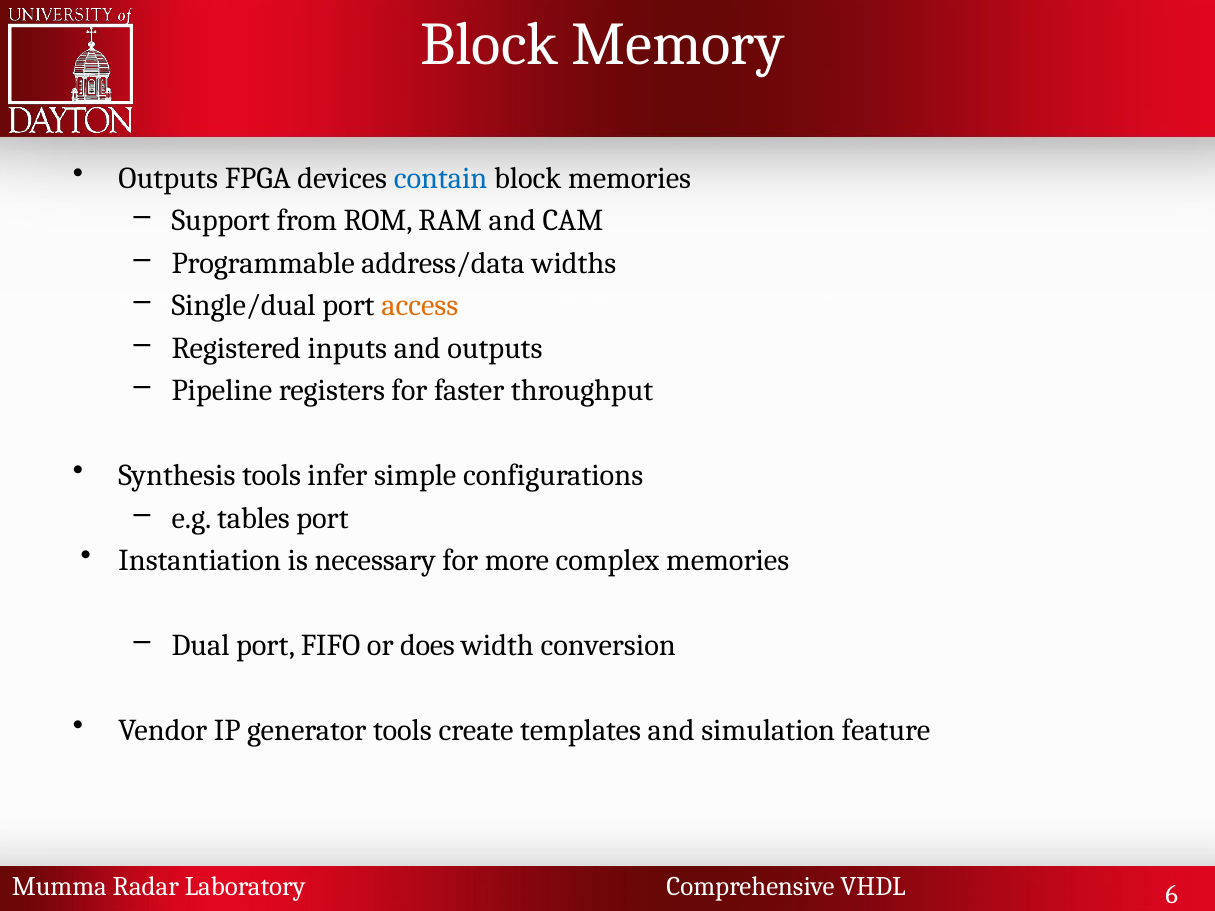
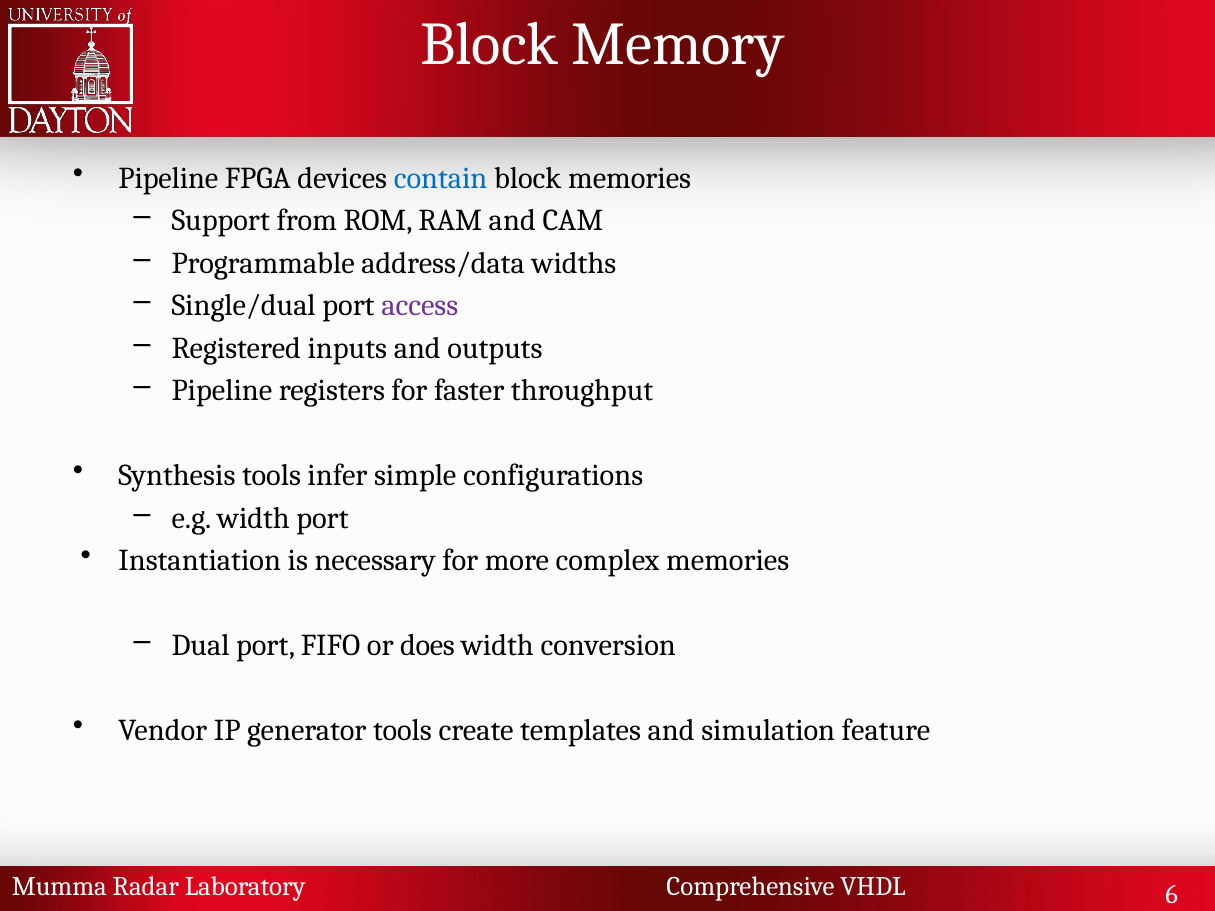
Outputs at (168, 178): Outputs -> Pipeline
access colour: orange -> purple
e.g tables: tables -> width
